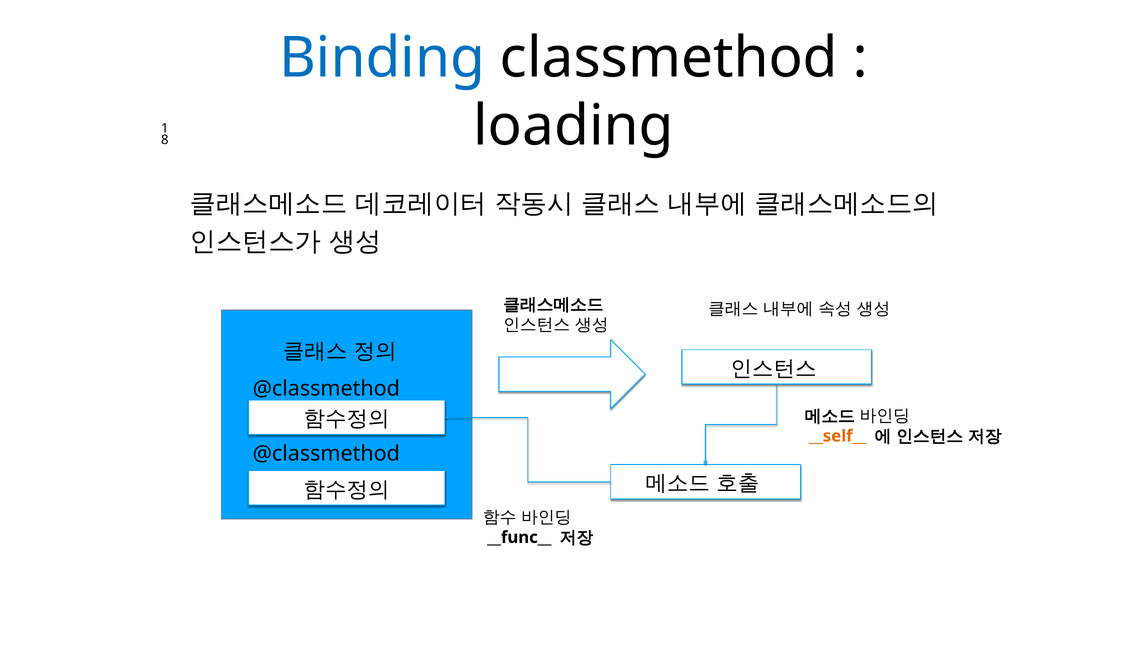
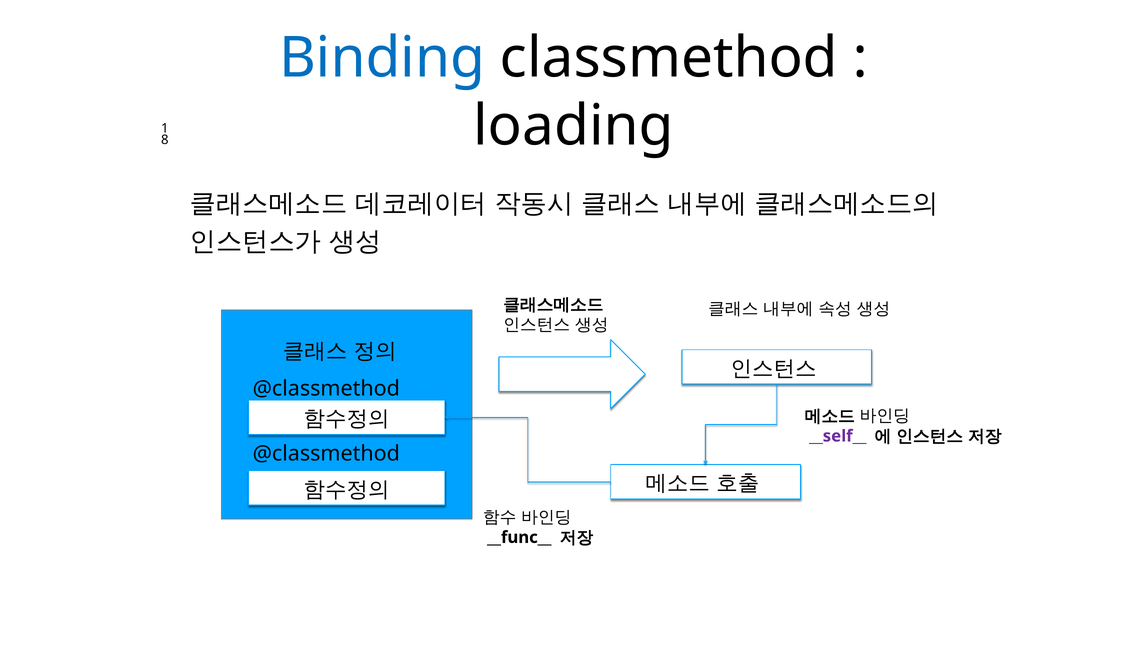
__self__ colour: orange -> purple
